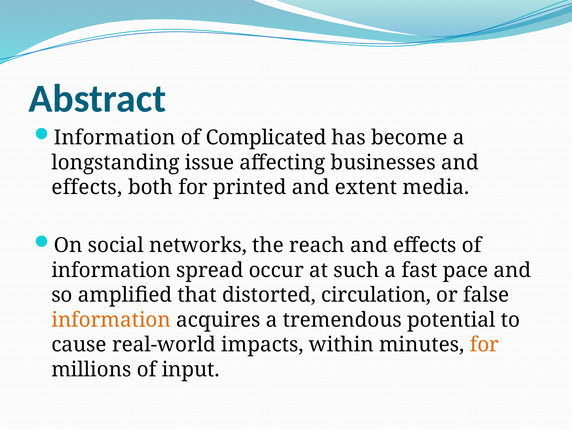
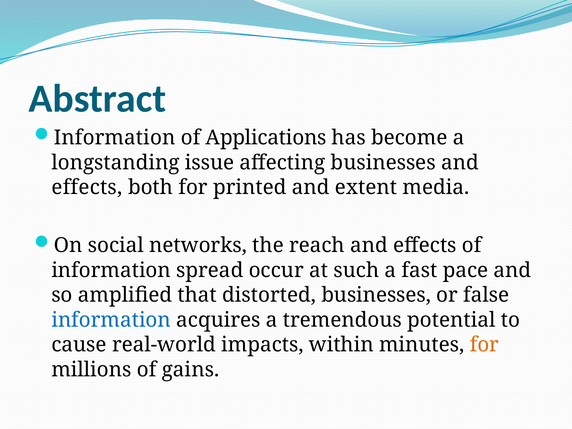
Complicated: Complicated -> Applications
distorted circulation: circulation -> businesses
information at (111, 320) colour: orange -> blue
input: input -> gains
